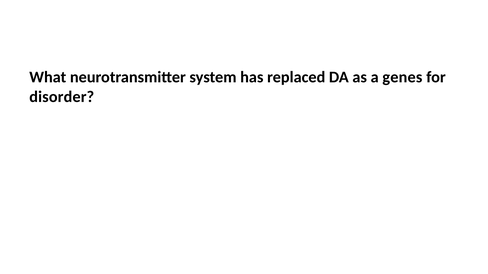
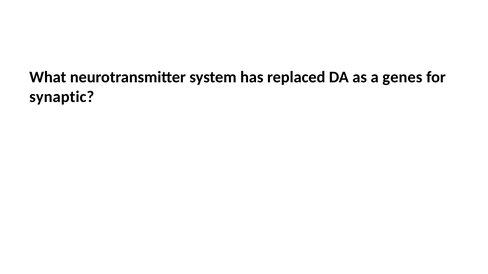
disorder: disorder -> synaptic
